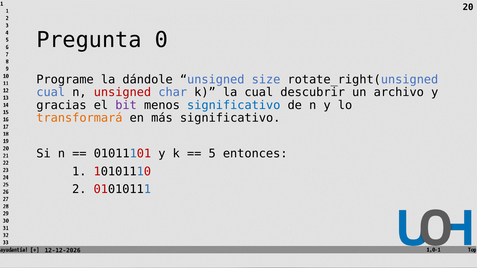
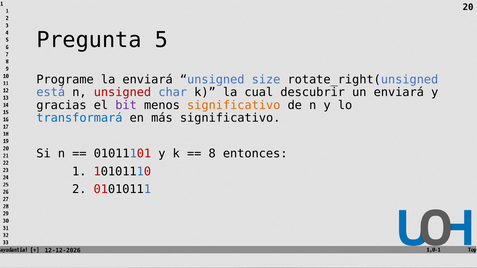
0: 0 -> 5
la dándole: dándole -> enviará
cual at (51, 92): cual -> está
un archivo: archivo -> enviará
significativo at (234, 105) colour: blue -> orange
transformará colour: orange -> blue
5: 5 -> 8
